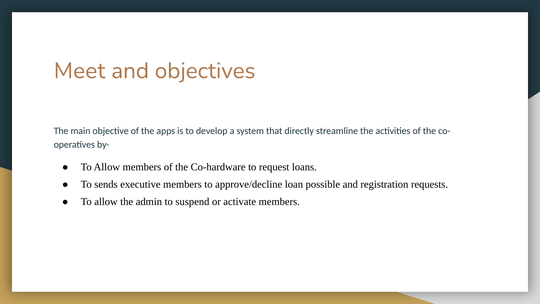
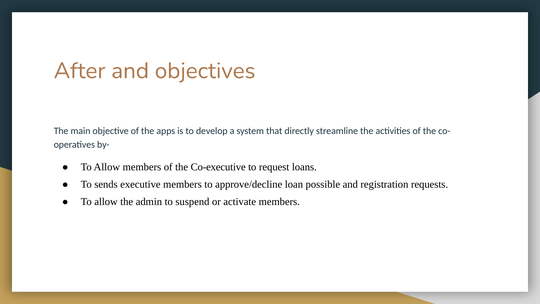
Meet: Meet -> After
Co-hardware: Co-hardware -> Co-executive
